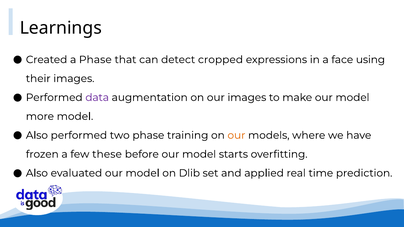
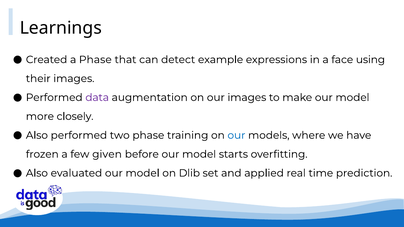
cropped: cropped -> example
more model: model -> closely
our at (236, 135) colour: orange -> blue
these: these -> given
